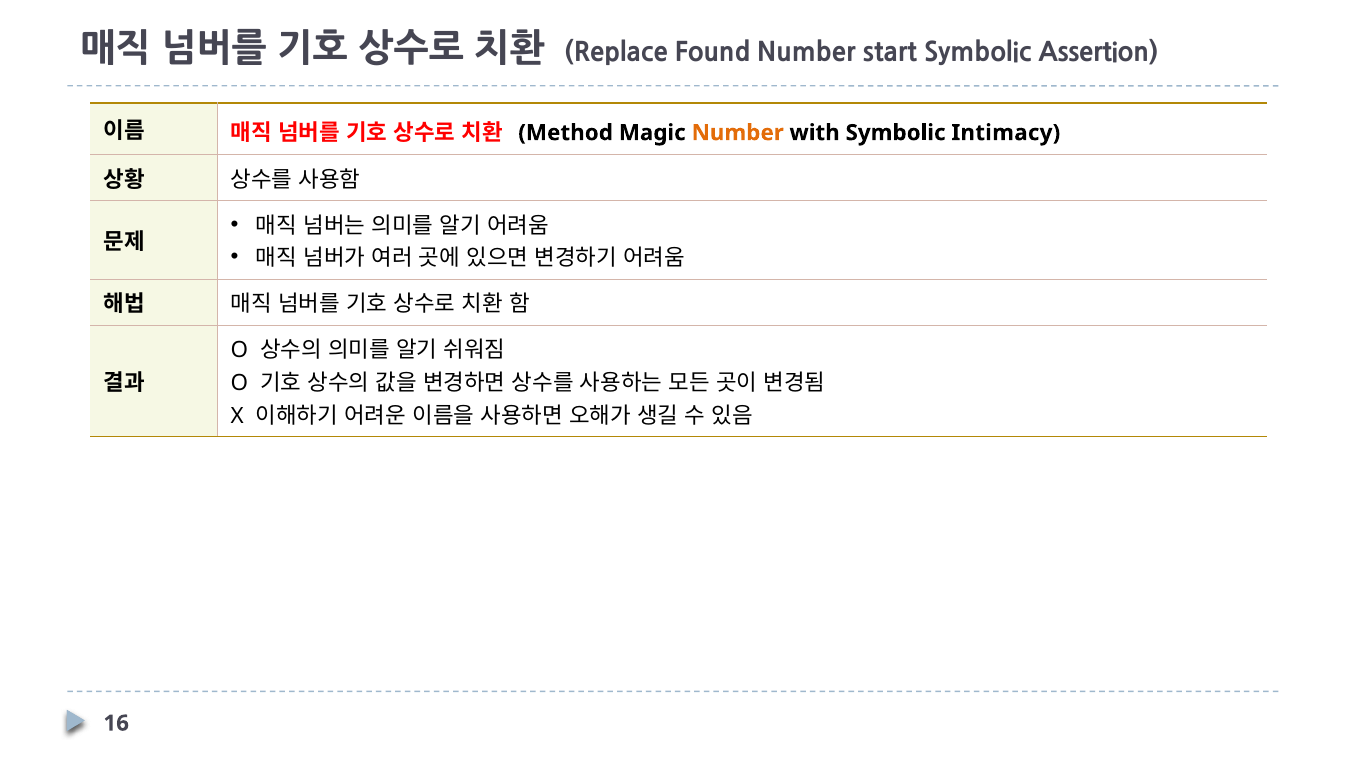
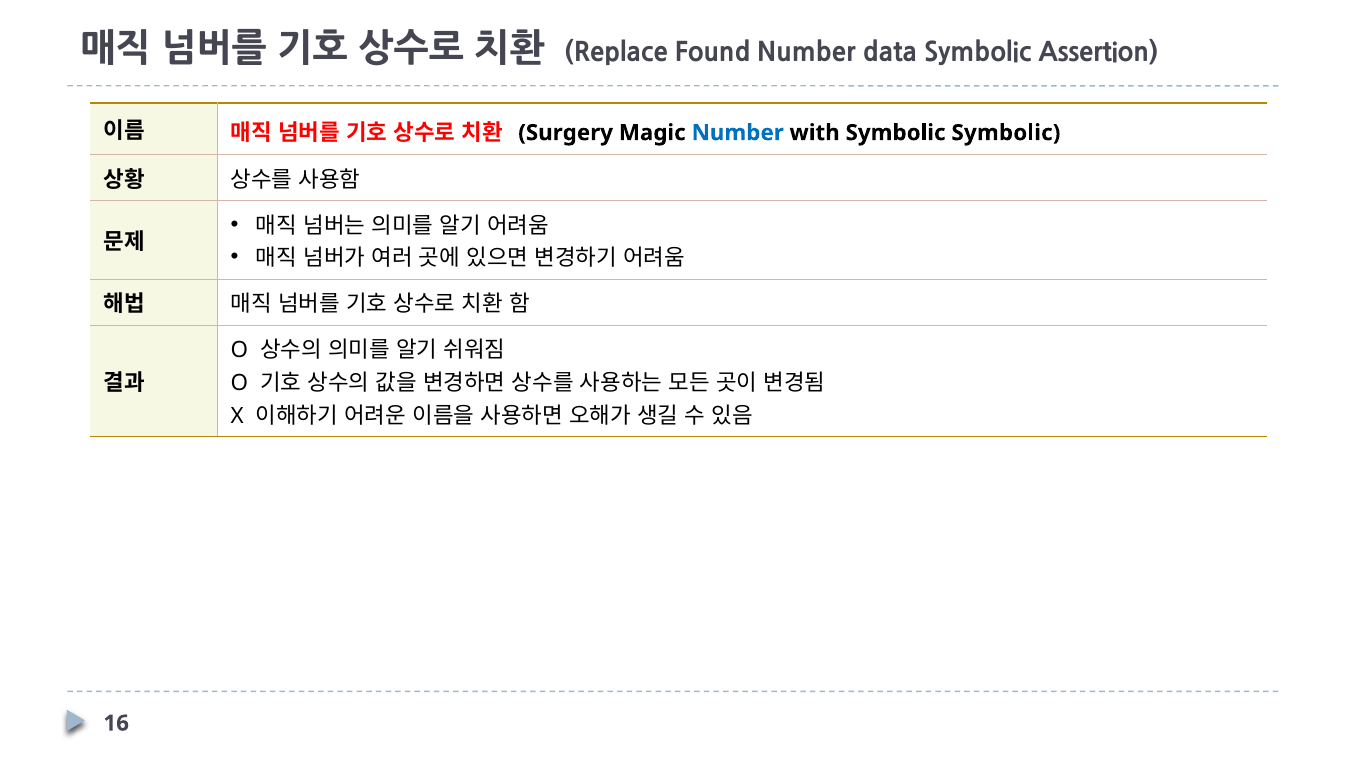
start: start -> data
Method: Method -> Surgery
Number at (738, 133) colour: orange -> blue
Symbolic Intimacy: Intimacy -> Symbolic
